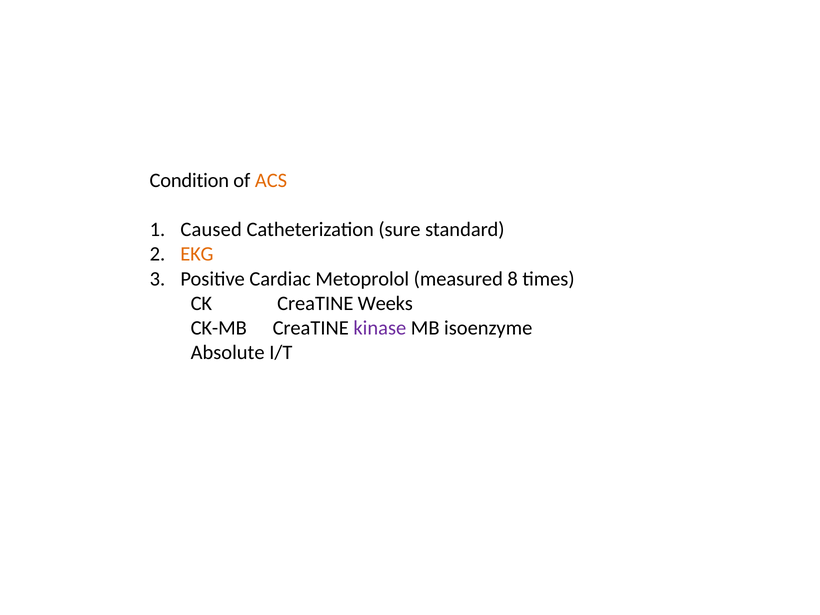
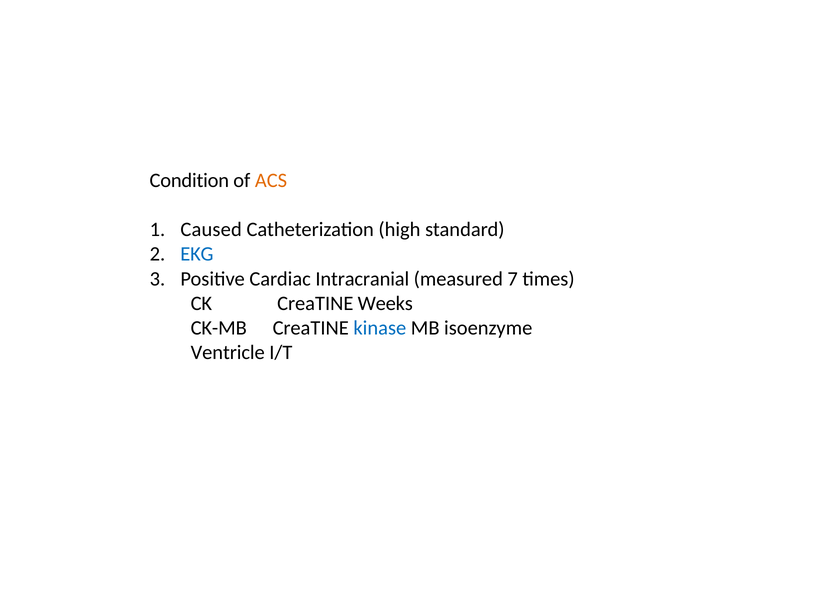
sure: sure -> high
EKG colour: orange -> blue
Metoprolol: Metoprolol -> Intracranial
8: 8 -> 7
kinase colour: purple -> blue
Absolute: Absolute -> Ventricle
